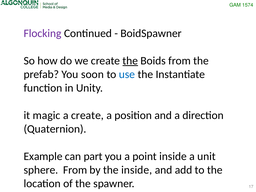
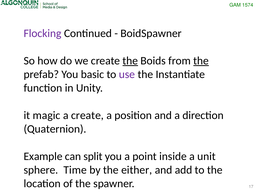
the at (201, 61) underline: none -> present
soon: soon -> basic
use colour: blue -> purple
part: part -> split
sphere From: From -> Time
the inside: inside -> either
